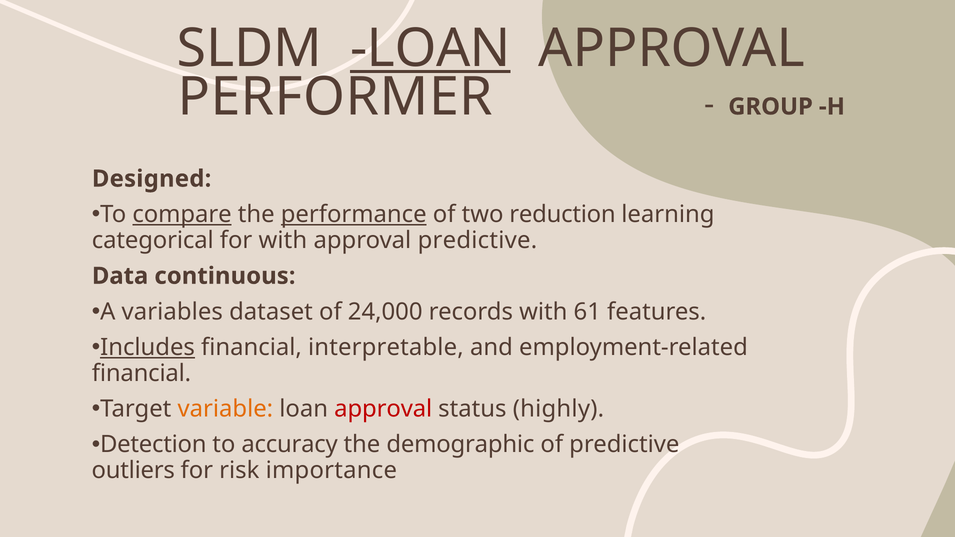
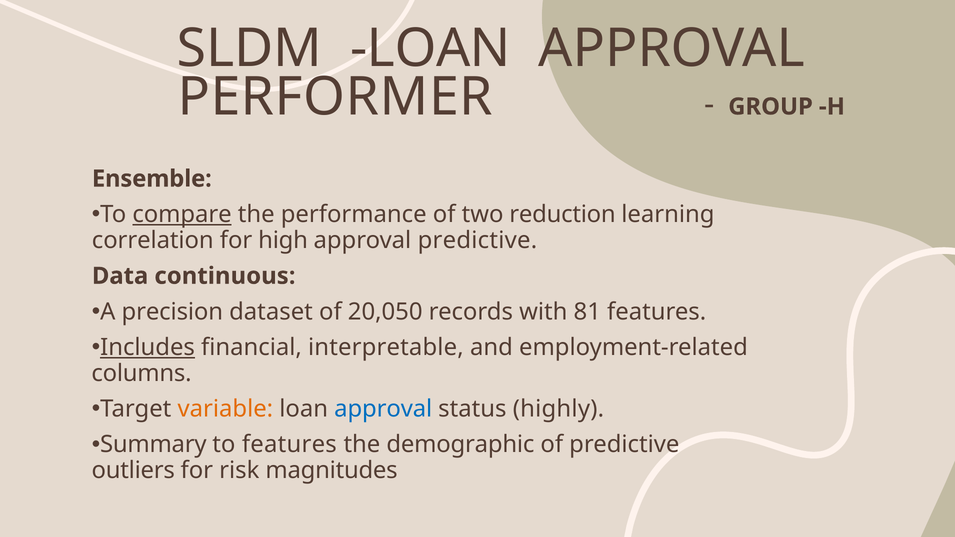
LOAN at (430, 48) underline: present -> none
Designed: Designed -> Ensemble
performance underline: present -> none
categorical: categorical -> correlation
for with: with -> high
variables: variables -> precision
24,000: 24,000 -> 20,050
61: 61 -> 81
financial at (141, 373): financial -> columns
approval at (383, 409) colour: red -> blue
Detection: Detection -> Summary
to accuracy: accuracy -> features
importance: importance -> magnitudes
